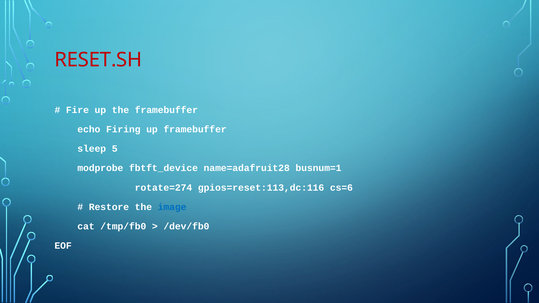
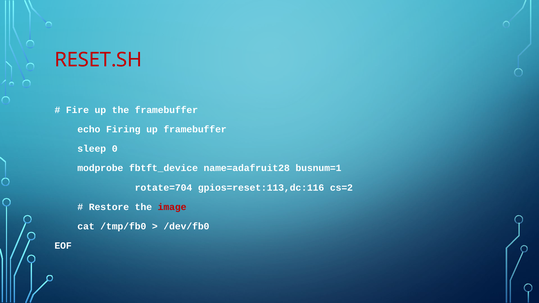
5: 5 -> 0
rotate=274: rotate=274 -> rotate=704
cs=6: cs=6 -> cs=2
image colour: blue -> red
